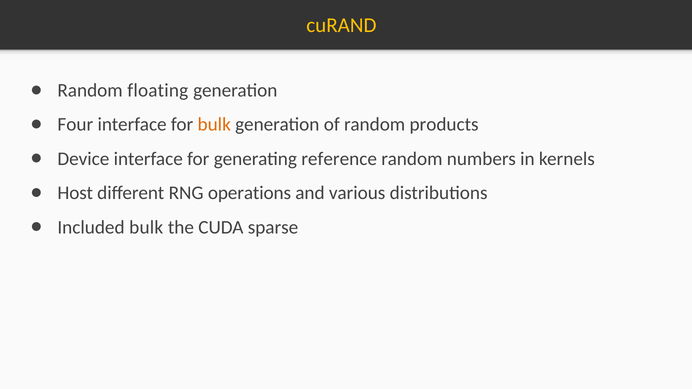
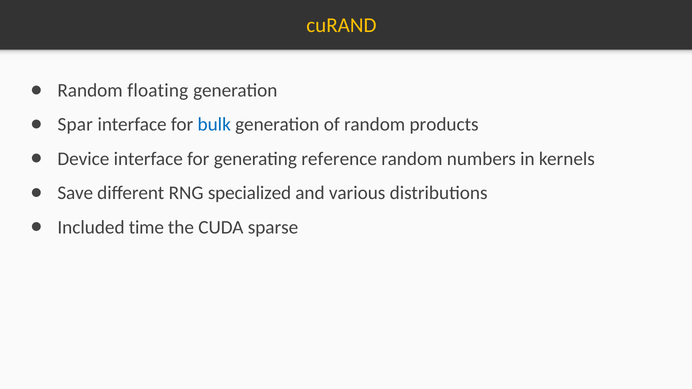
Four: Four -> Spar
bulk at (214, 125) colour: orange -> blue
Host: Host -> Save
operations: operations -> specialized
Included bulk: bulk -> time
